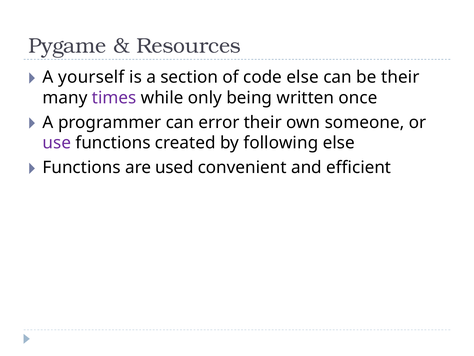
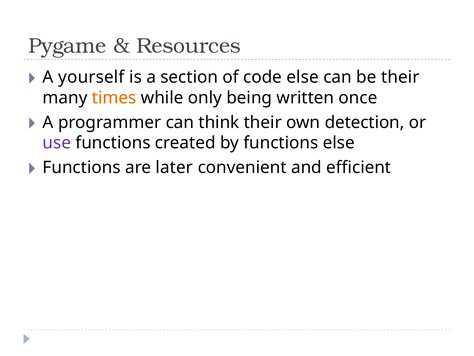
times colour: purple -> orange
error: error -> think
someone: someone -> detection
by following: following -> functions
used: used -> later
